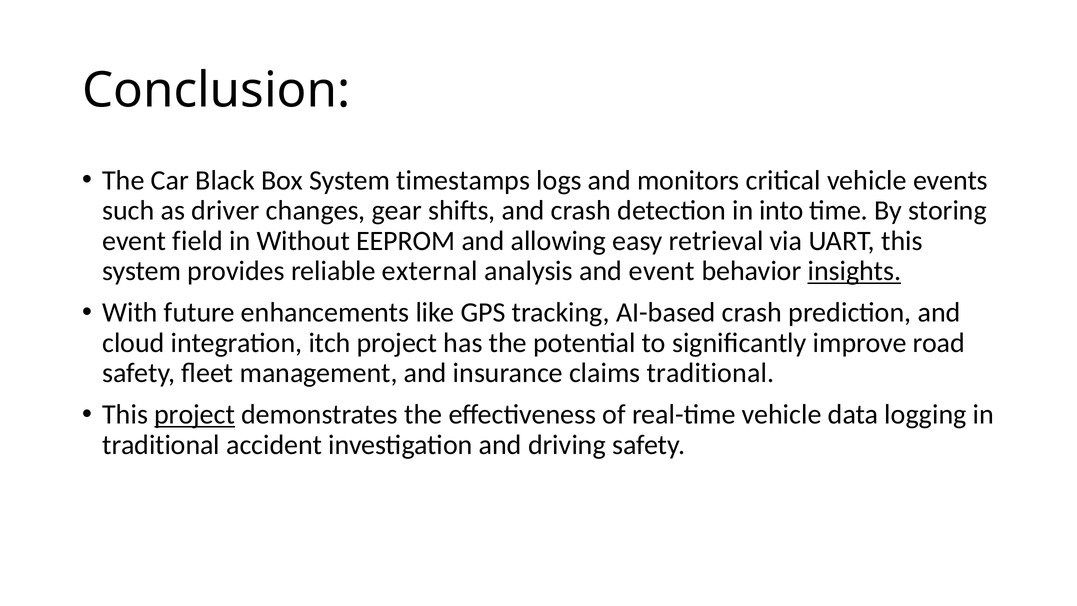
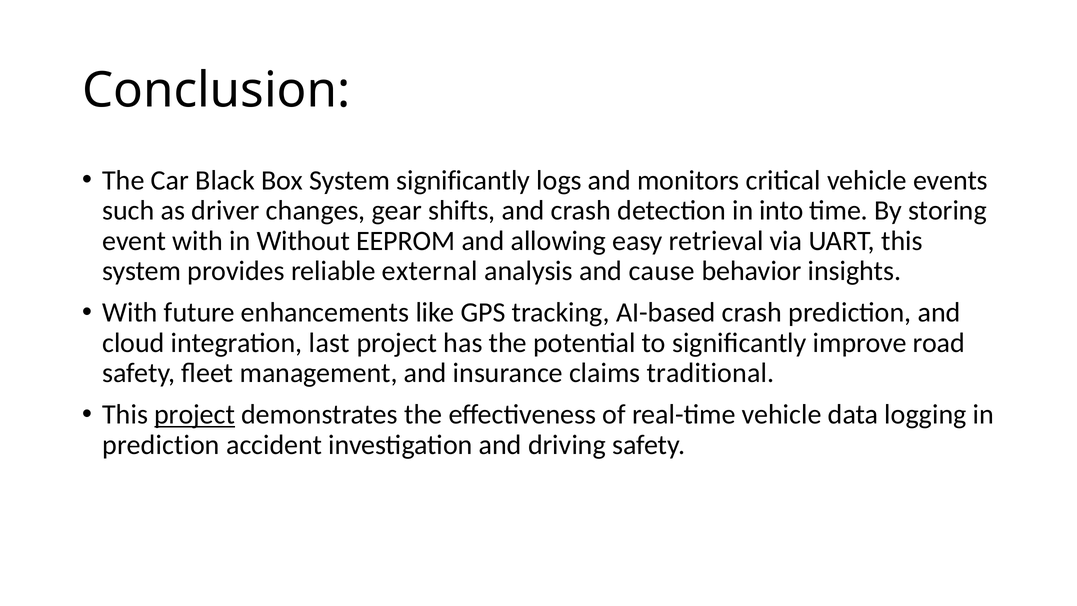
System timestamps: timestamps -> significantly
event field: field -> with
and event: event -> cause
insights underline: present -> none
itch: itch -> last
traditional at (161, 445): traditional -> prediction
